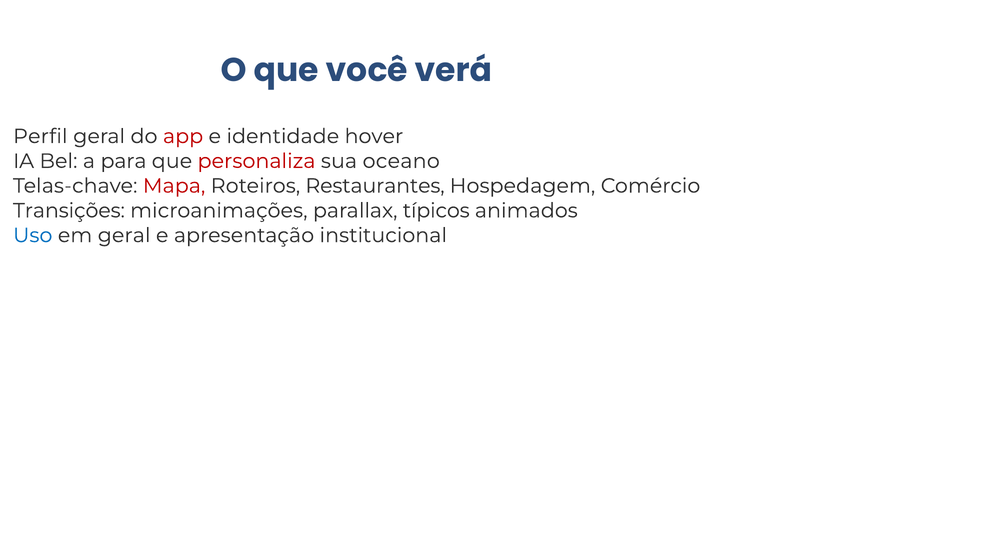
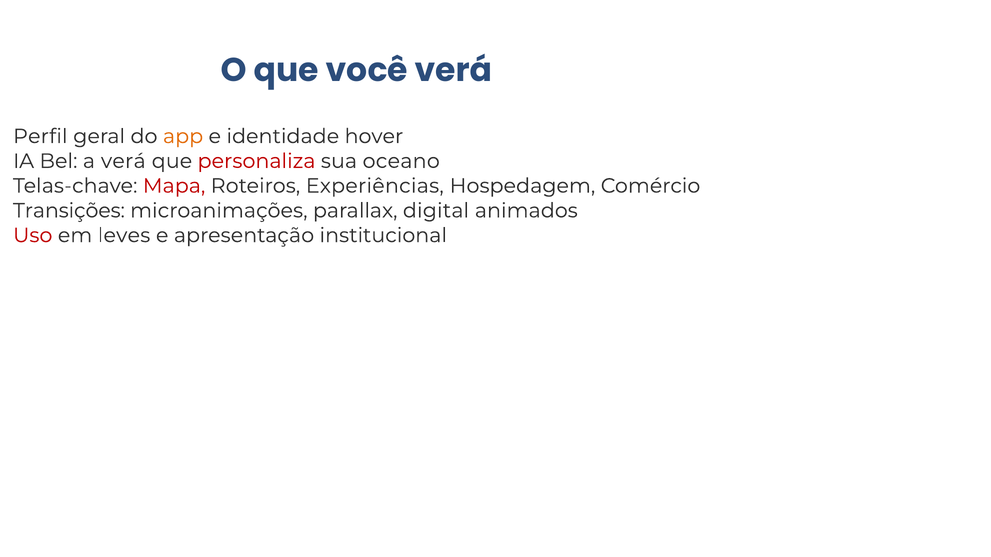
app colour: red -> orange
a para: para -> verá
Restaurantes: Restaurantes -> Experiências
típicos: típicos -> digital
Uso colour: blue -> red
em geral: geral -> leves
